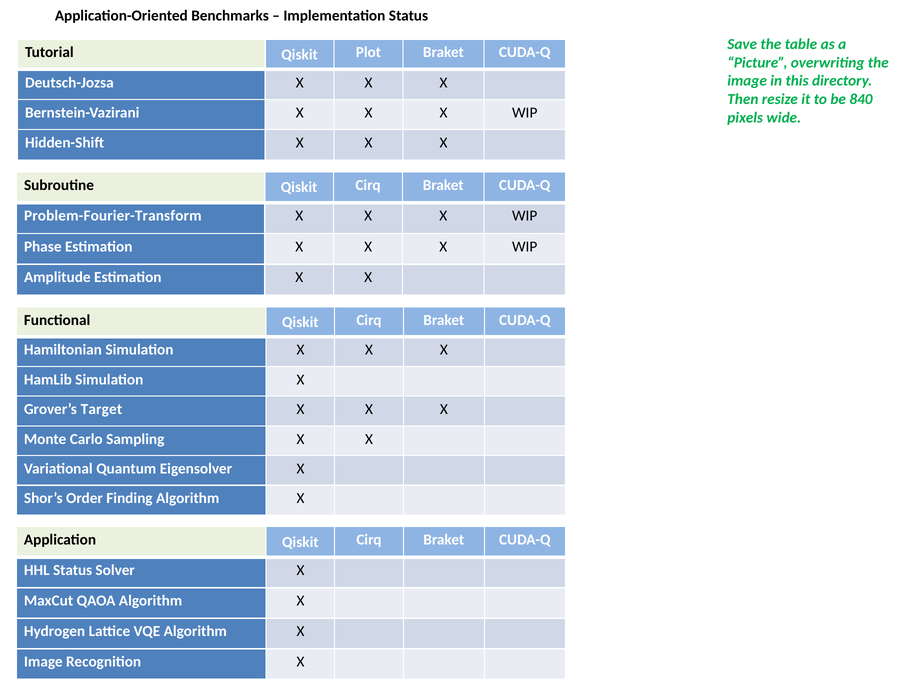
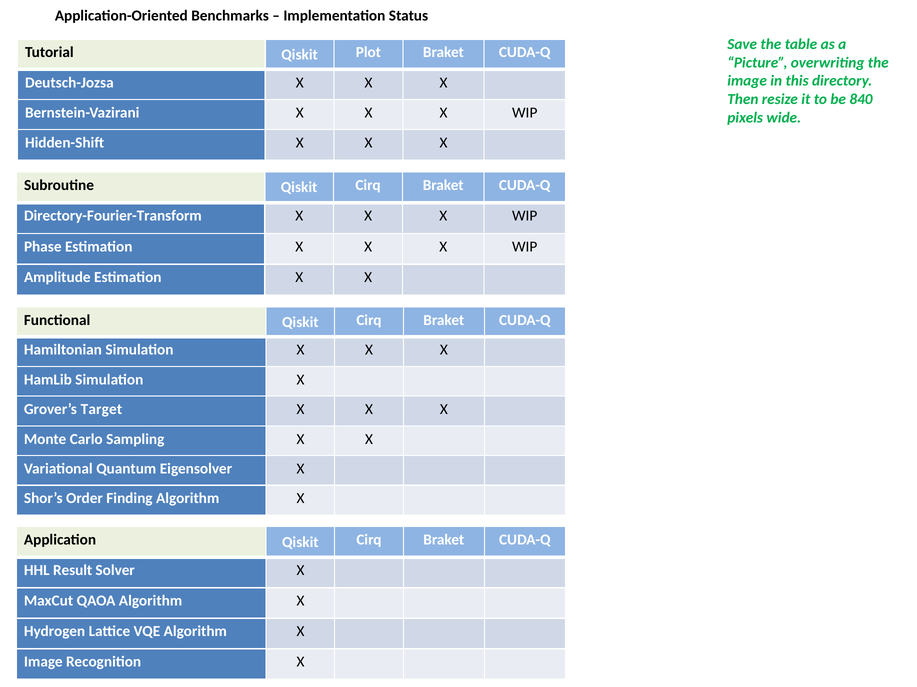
Problem-Fourier-Transform: Problem-Fourier-Transform -> Directory-Fourier-Transform
HHL Status: Status -> Result
